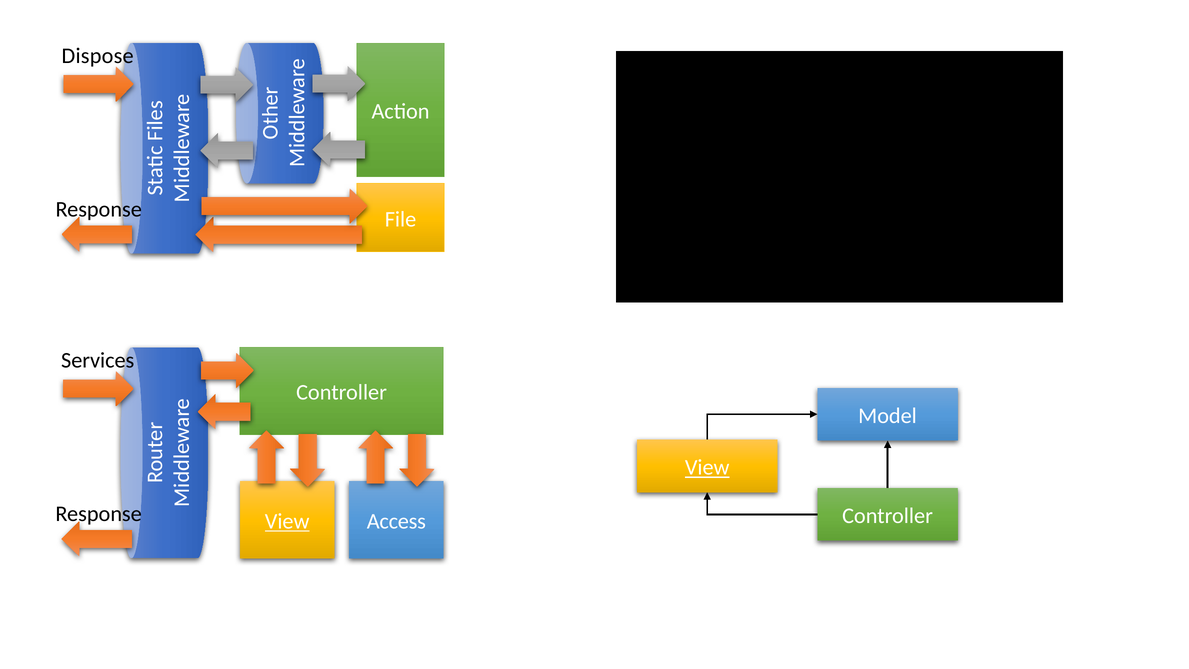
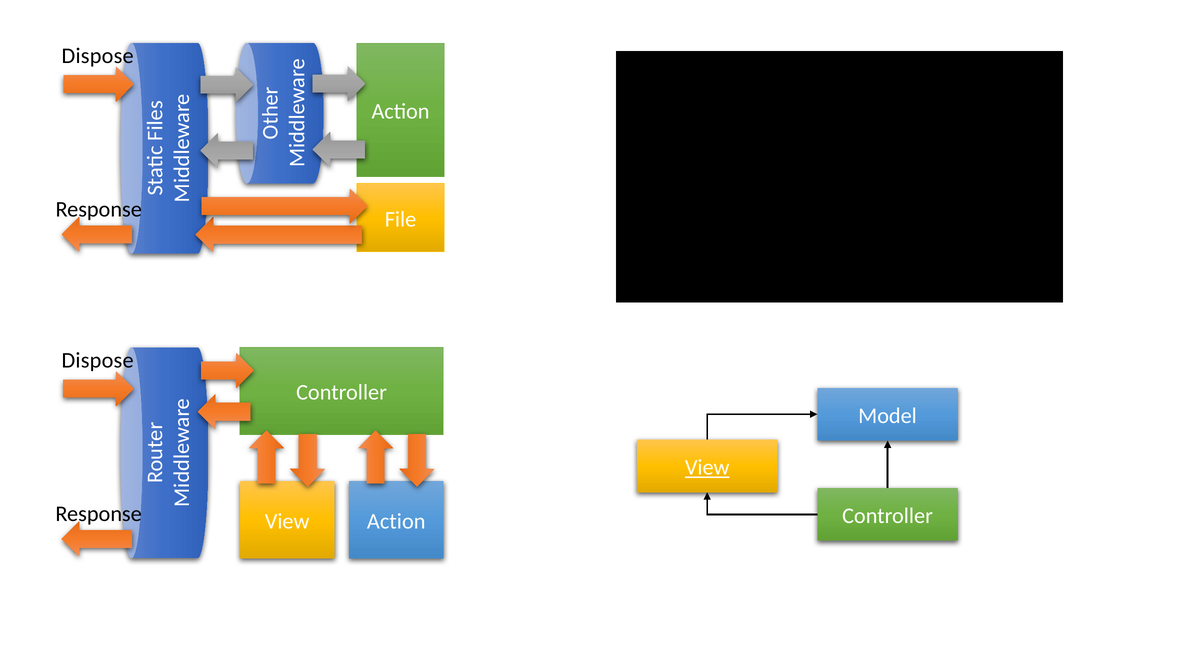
Services at (98, 360): Services -> Dispose
Response Access: Access -> Action
View at (287, 521) underline: present -> none
